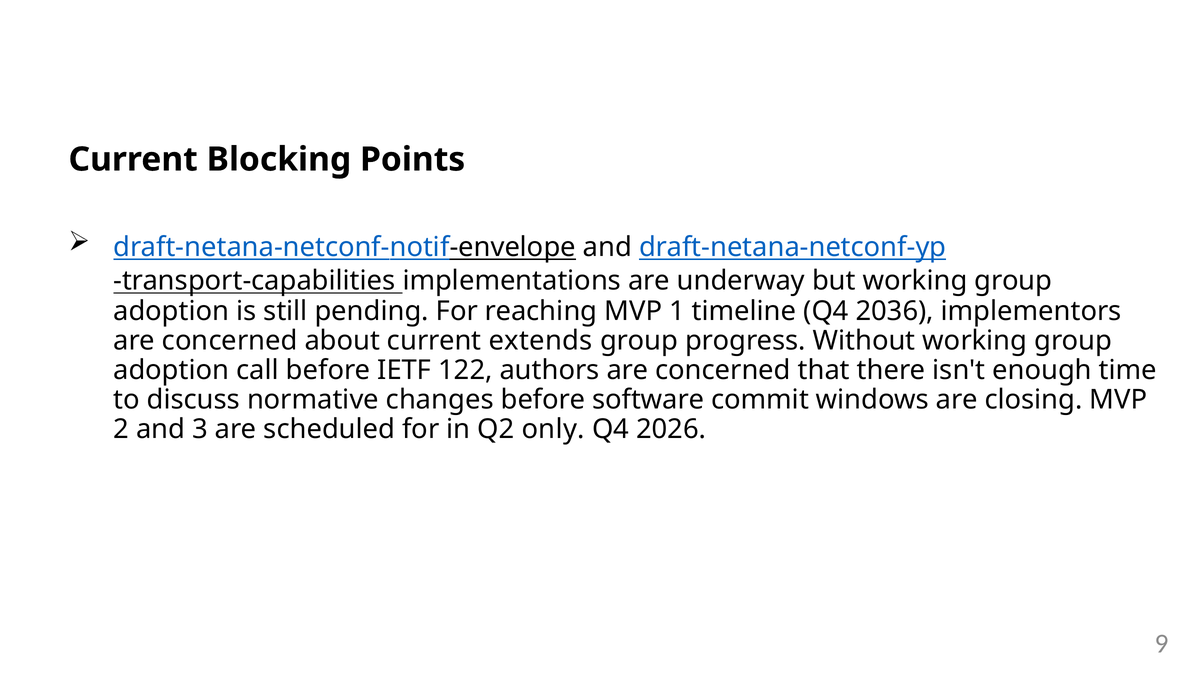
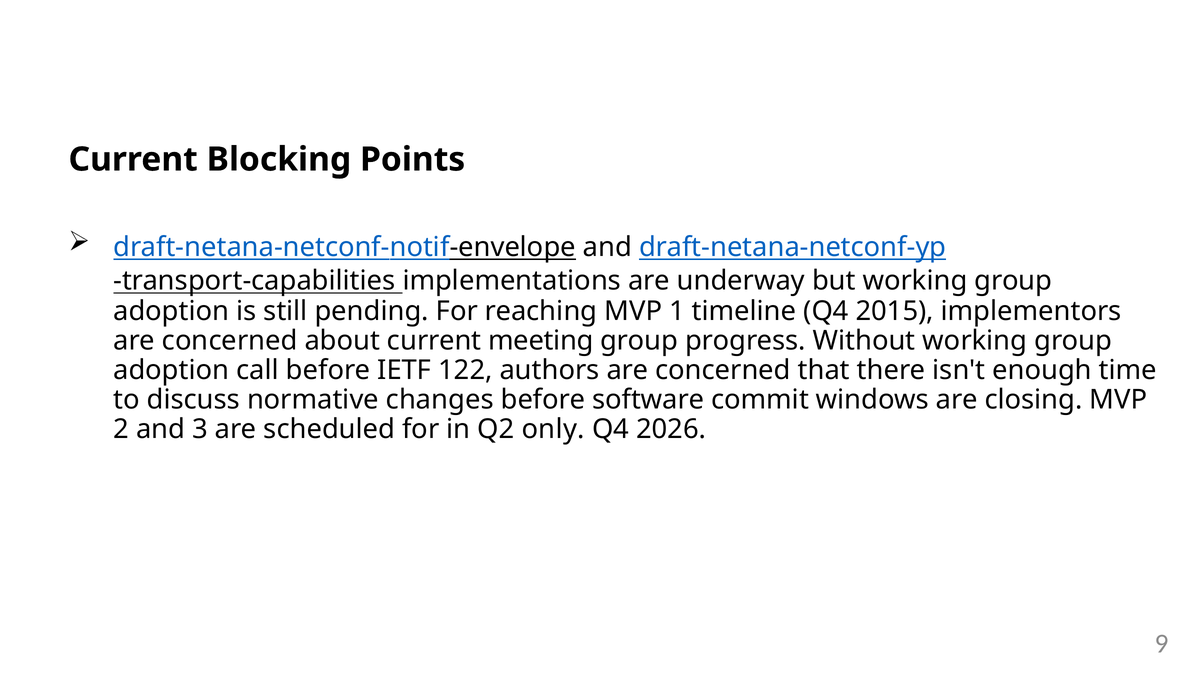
2036: 2036 -> 2015
extends: extends -> meeting
